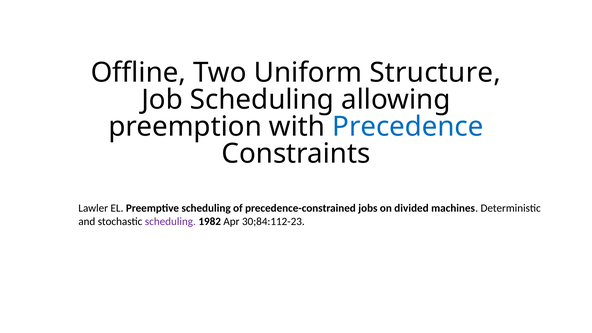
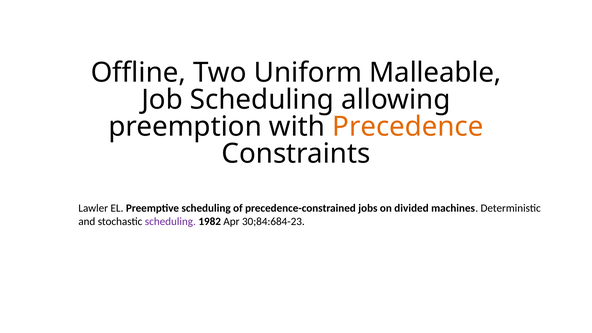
Structure: Structure -> Malleable
Precedence colour: blue -> orange
30;84:112-23: 30;84:112-23 -> 30;84:684-23
